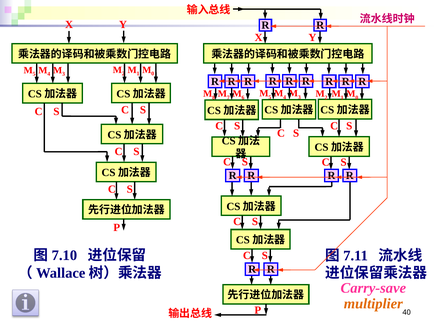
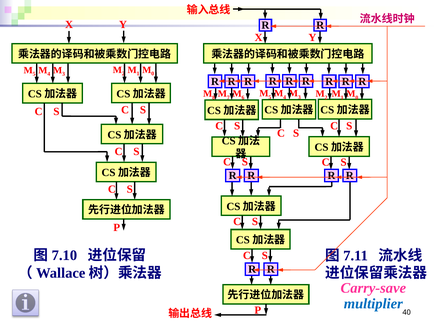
multiplier colour: orange -> blue
